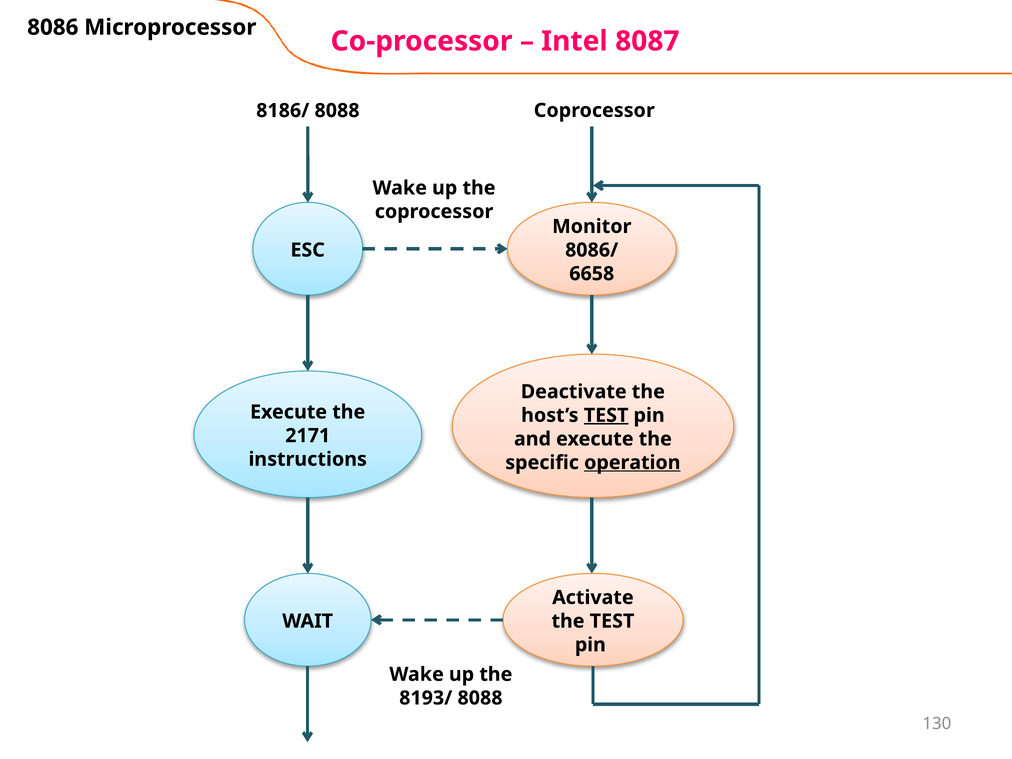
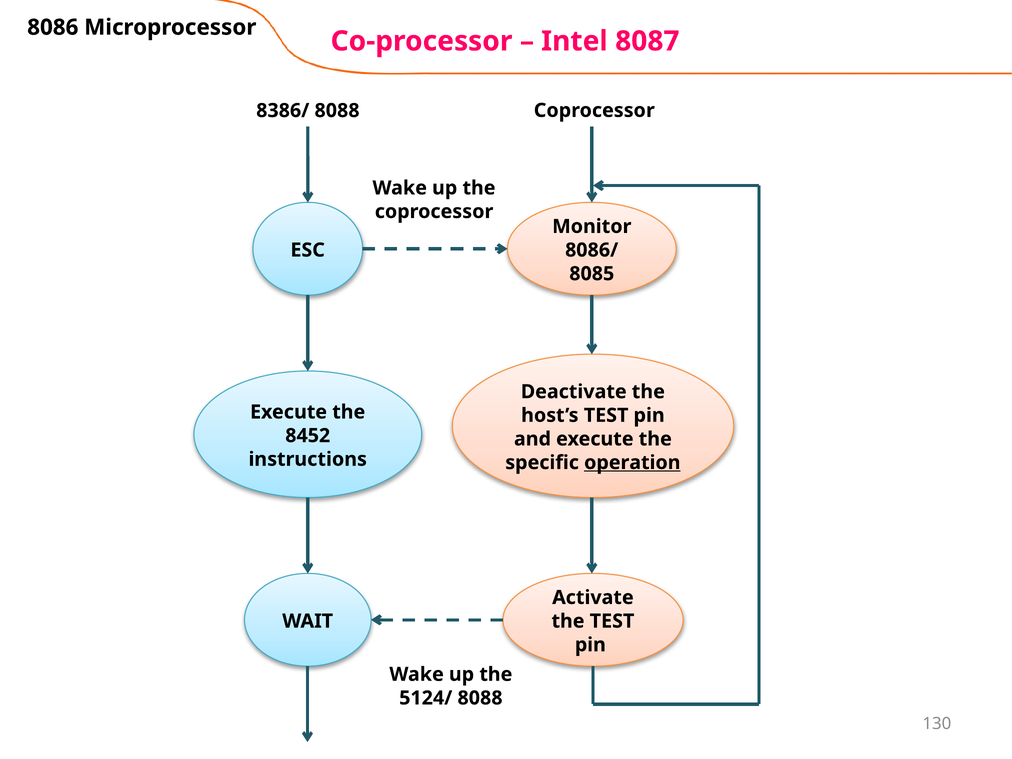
8186/: 8186/ -> 8386/
6658: 6658 -> 8085
TEST at (606, 415) underline: present -> none
2171: 2171 -> 8452
8193/: 8193/ -> 5124/
